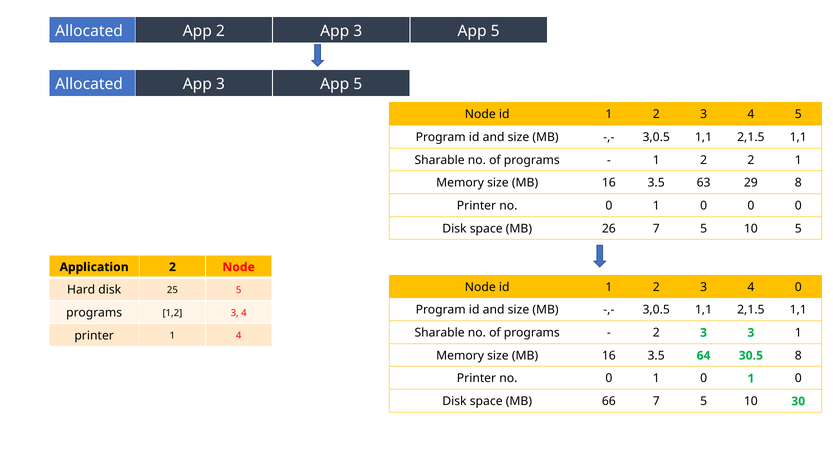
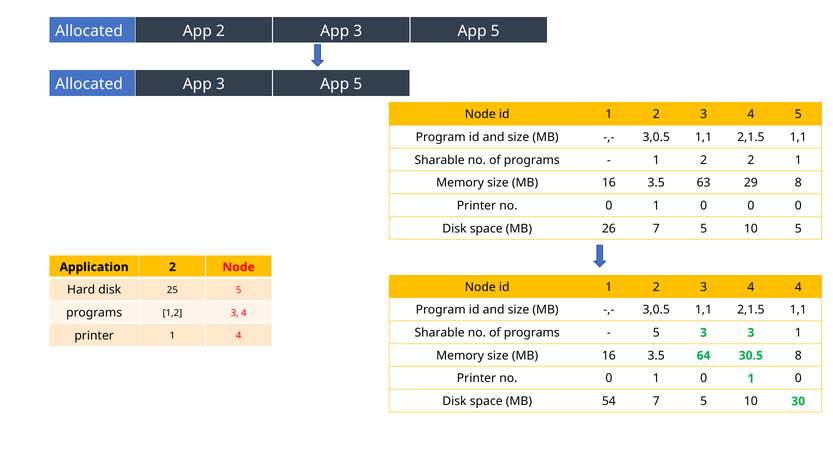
4 0: 0 -> 4
2 at (656, 333): 2 -> 5
66: 66 -> 54
